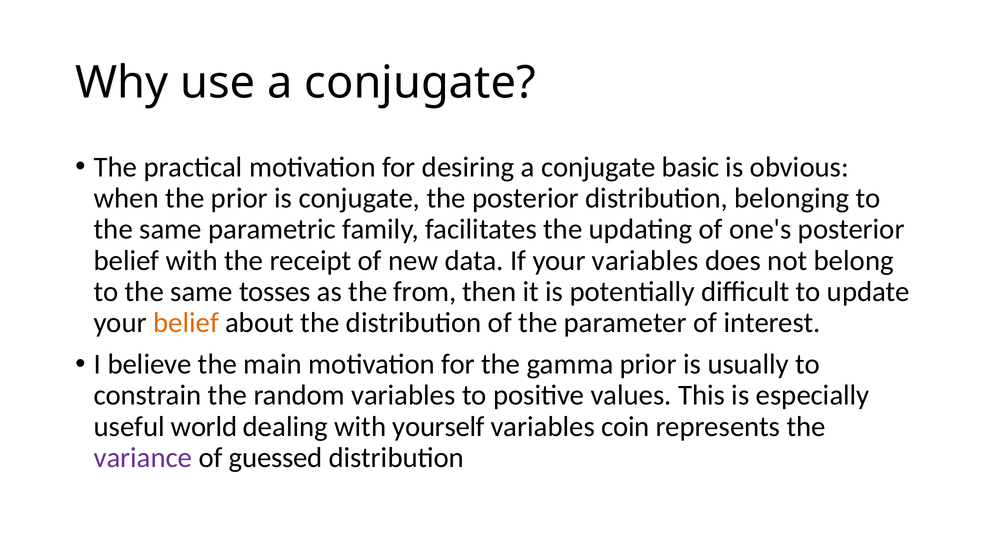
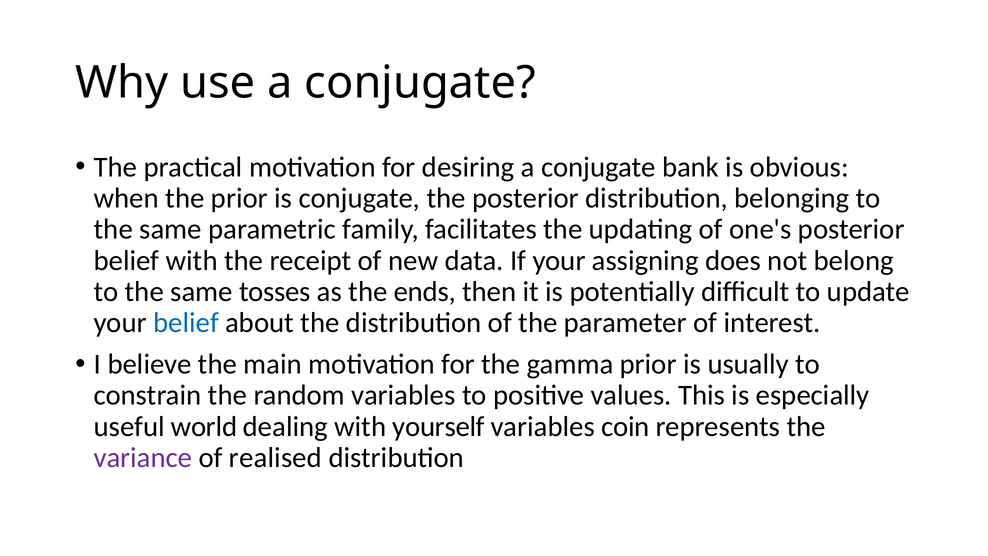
basic: basic -> bank
your variables: variables -> assigning
from: from -> ends
belief at (186, 323) colour: orange -> blue
guessed: guessed -> realised
